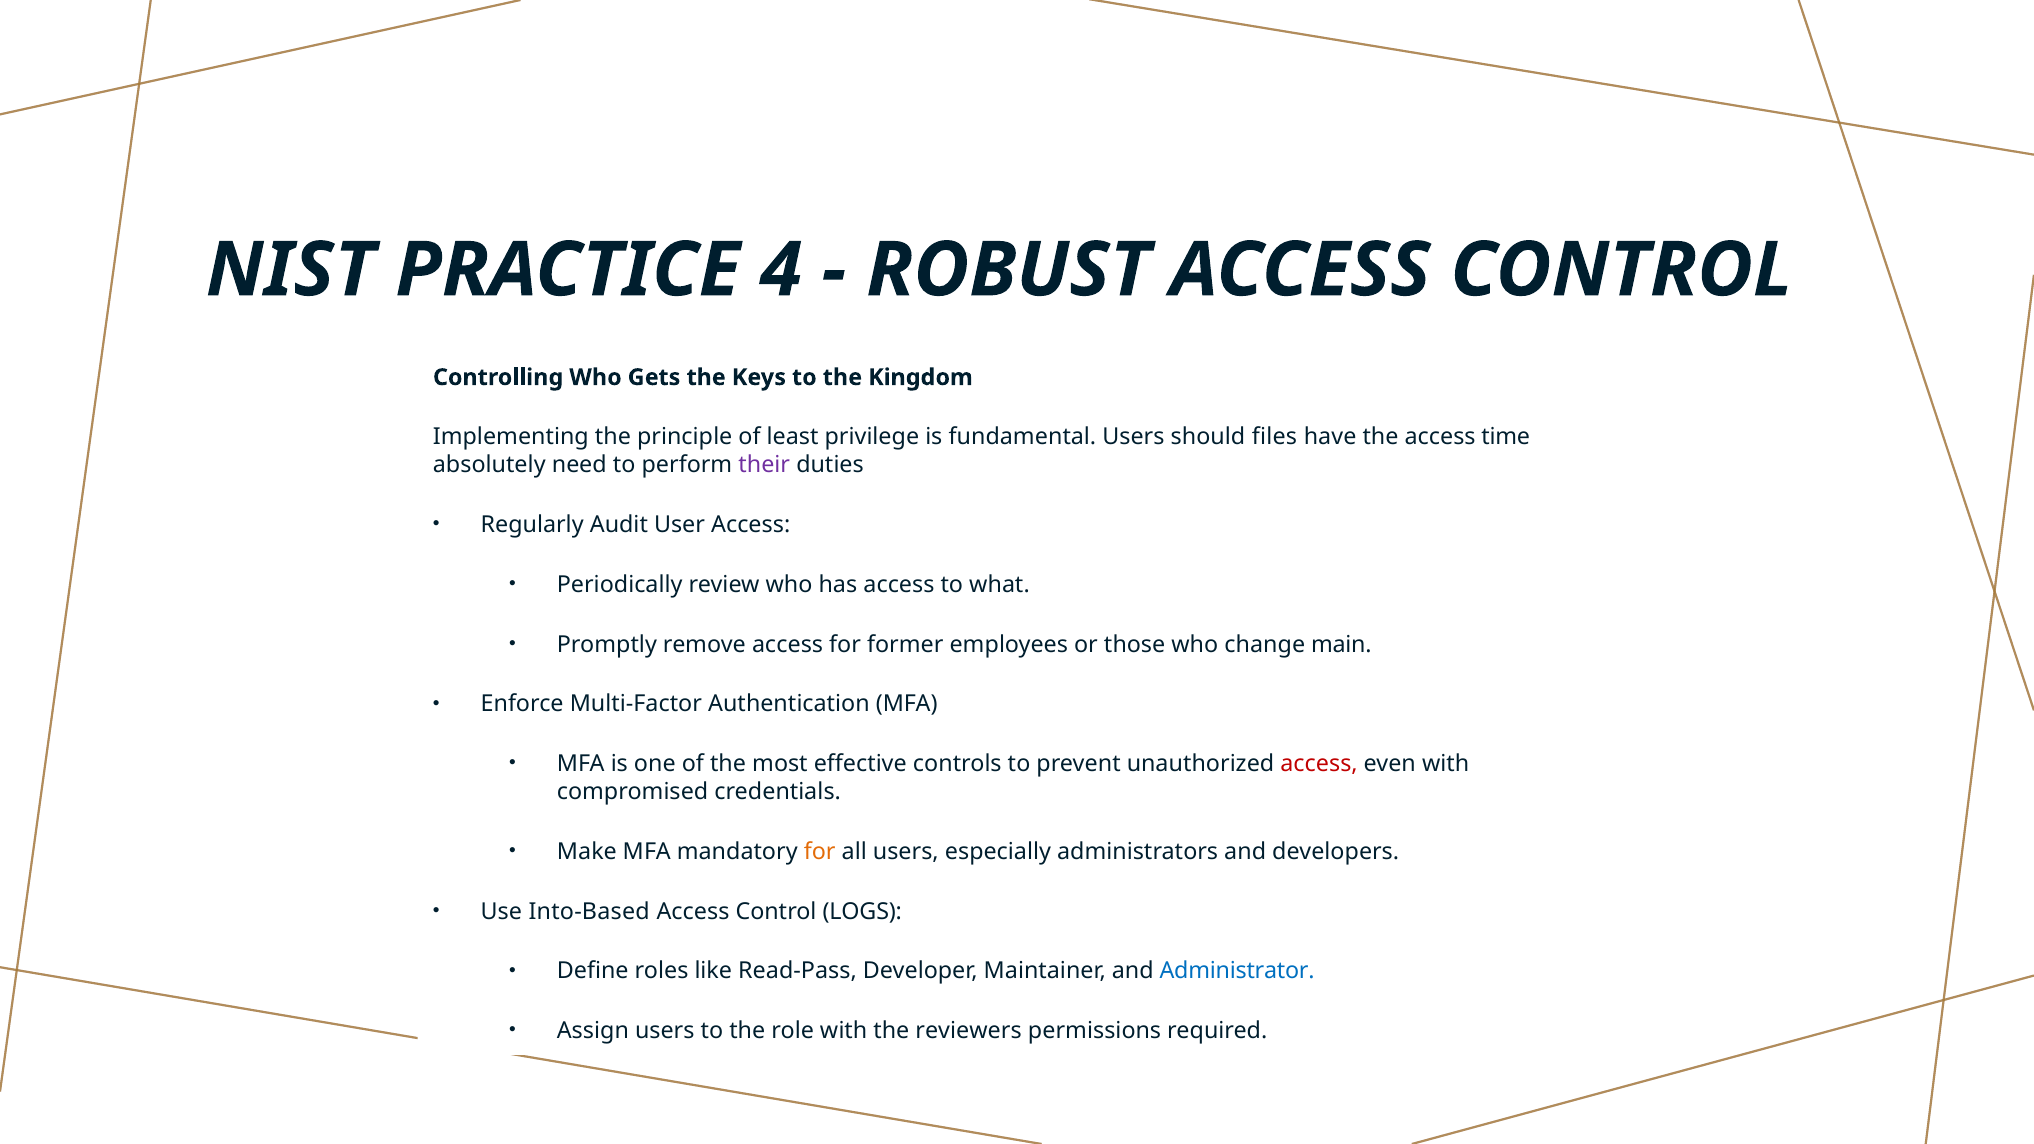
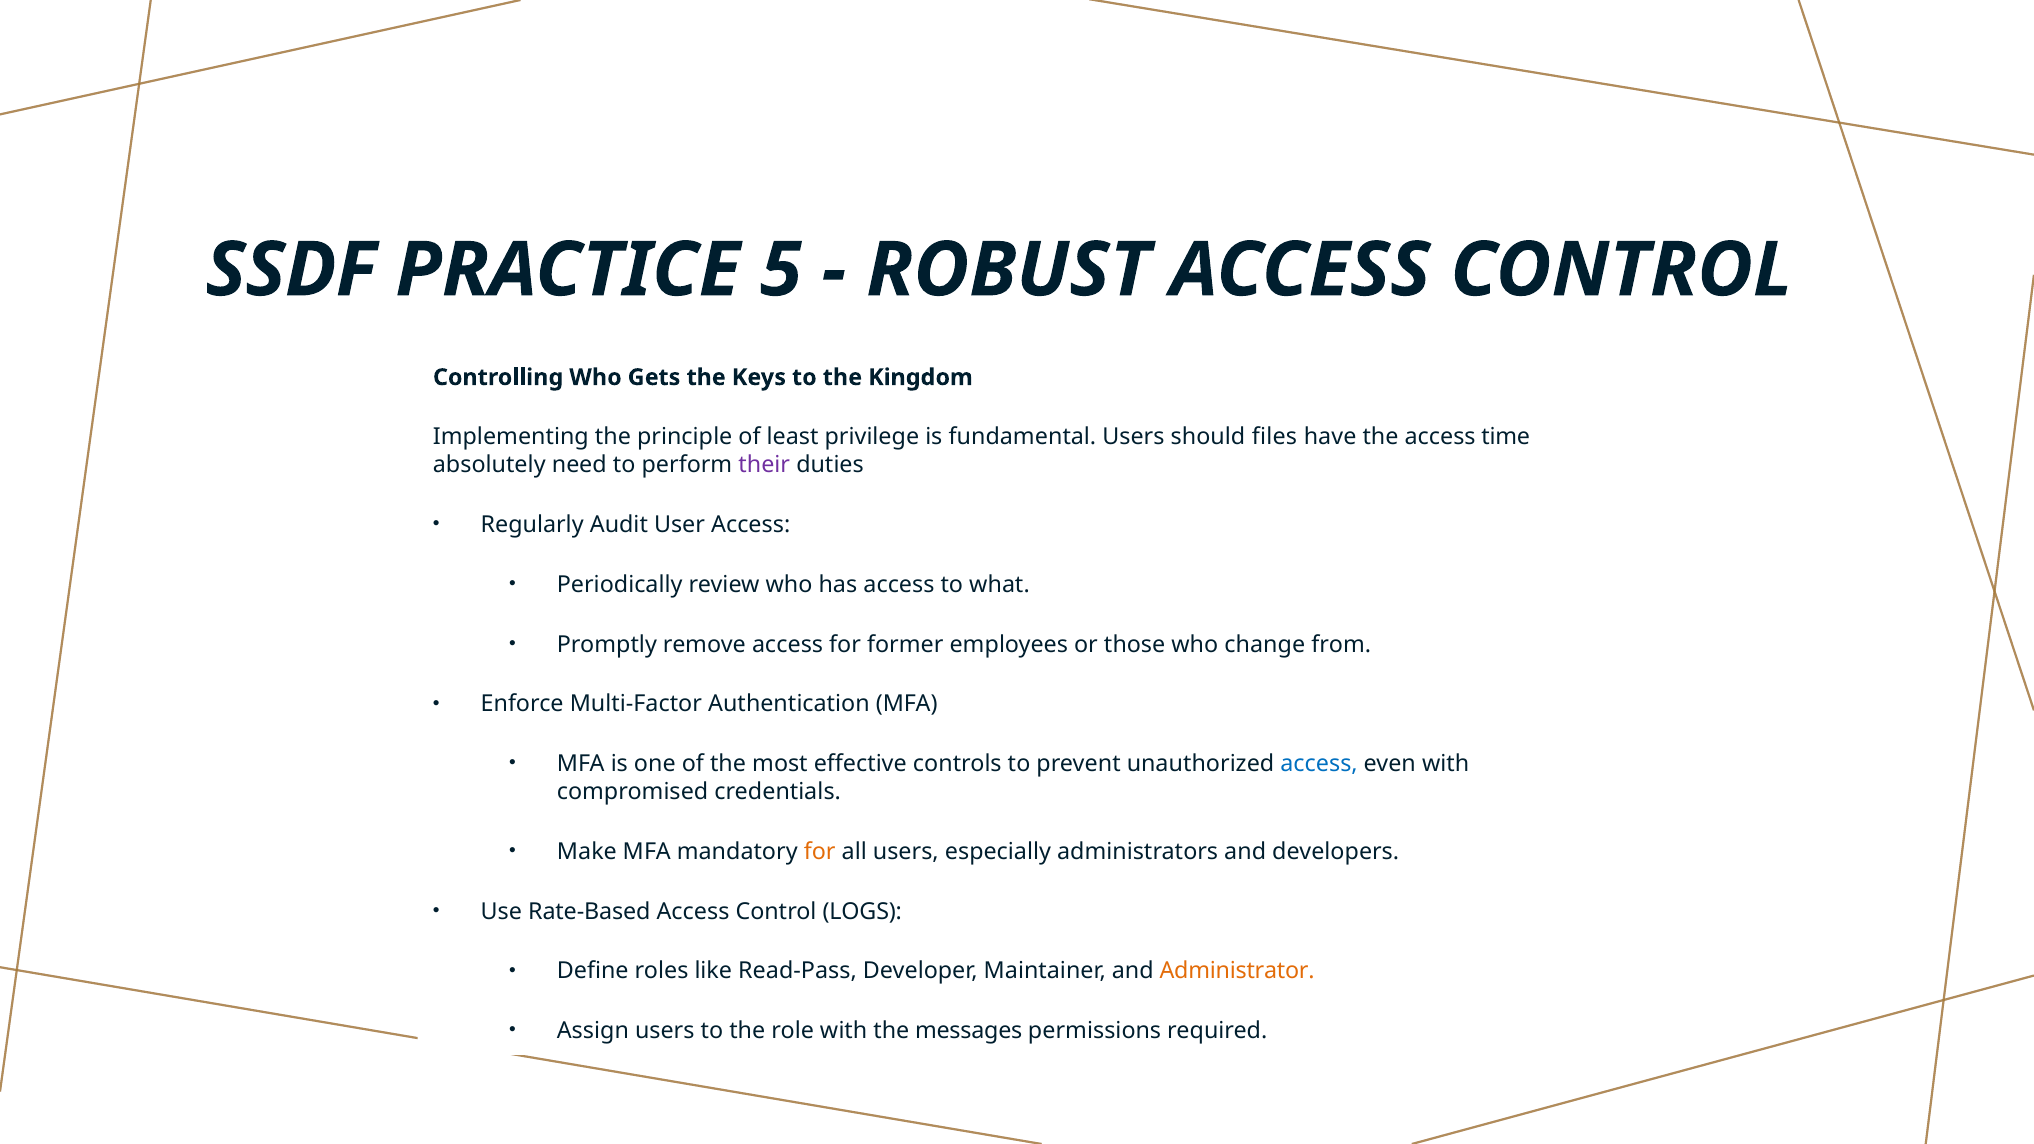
NIST: NIST -> SSDF
4: 4 -> 5
main: main -> from
access at (1319, 764) colour: red -> blue
Into-Based: Into-Based -> Rate-Based
Administrator colour: blue -> orange
reviewers: reviewers -> messages
